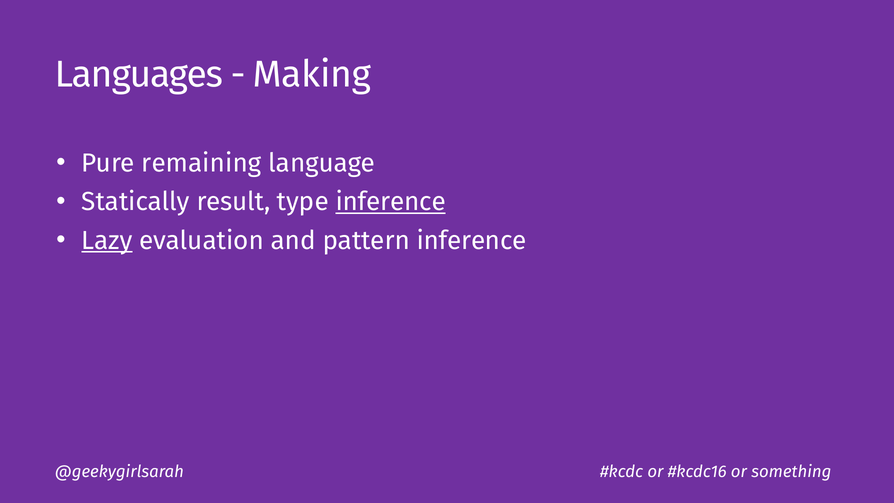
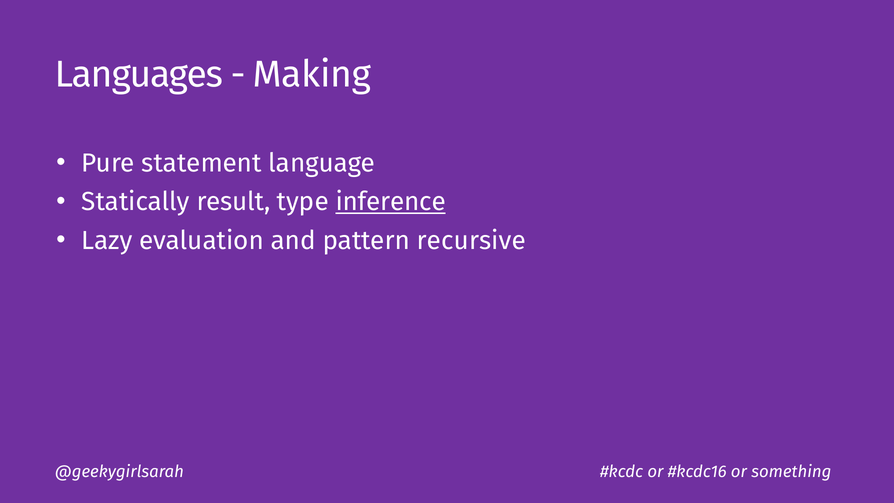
remaining: remaining -> statement
Lazy underline: present -> none
pattern inference: inference -> recursive
